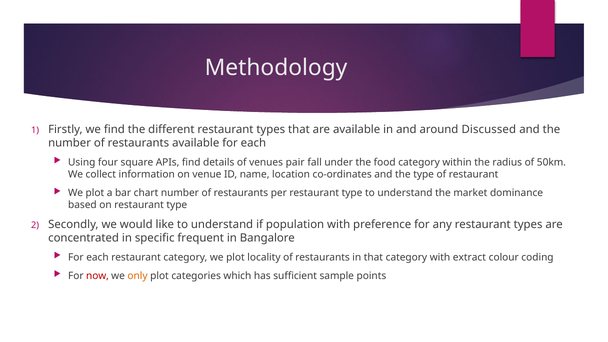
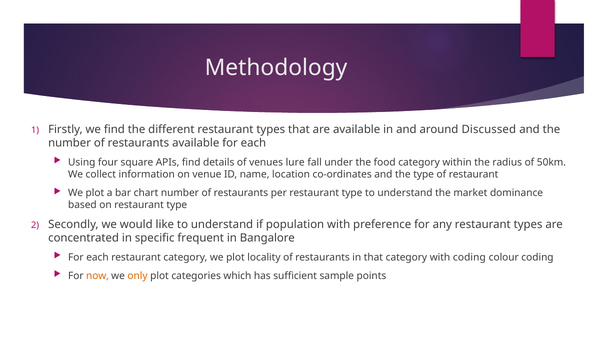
pair: pair -> lure
with extract: extract -> coding
now colour: red -> orange
